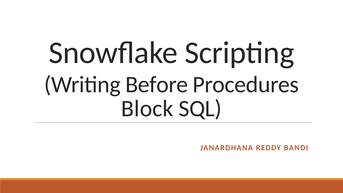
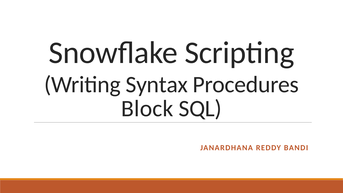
Before: Before -> Syntax
